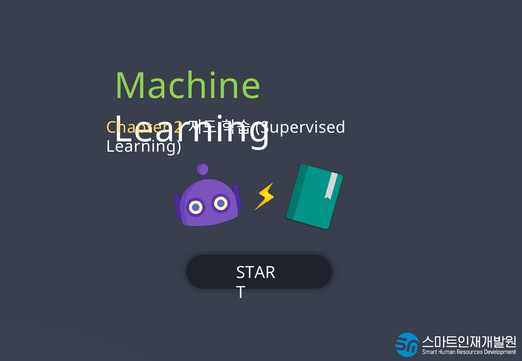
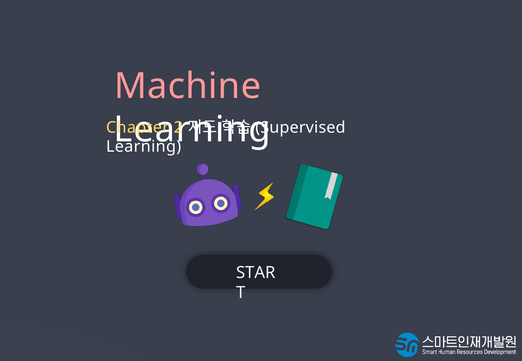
Machine colour: light green -> pink
